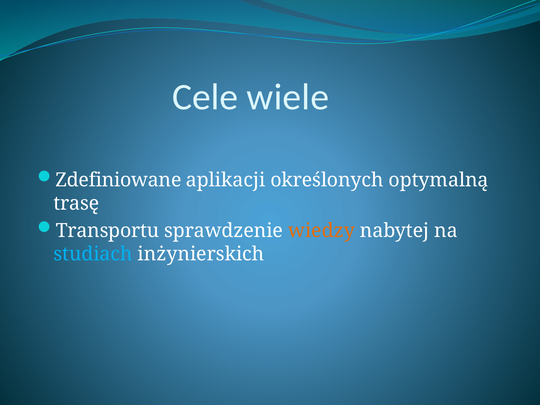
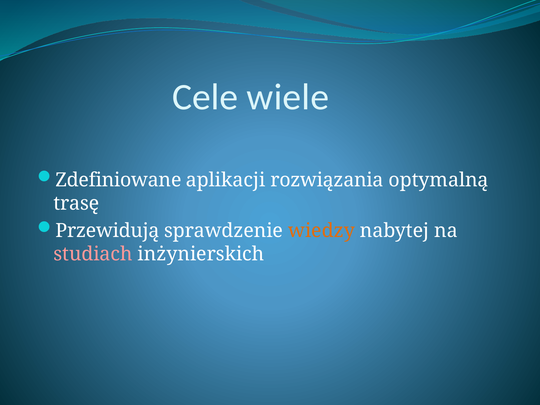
określonych: określonych -> rozwiązania
Transportu: Transportu -> Przewidują
studiach colour: light blue -> pink
